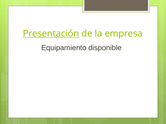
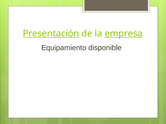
empresa underline: none -> present
